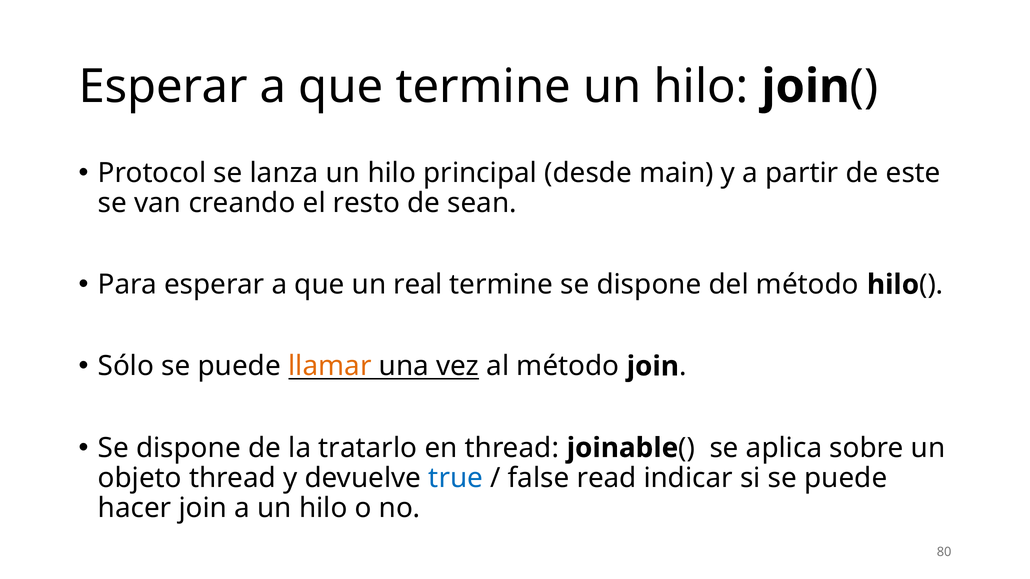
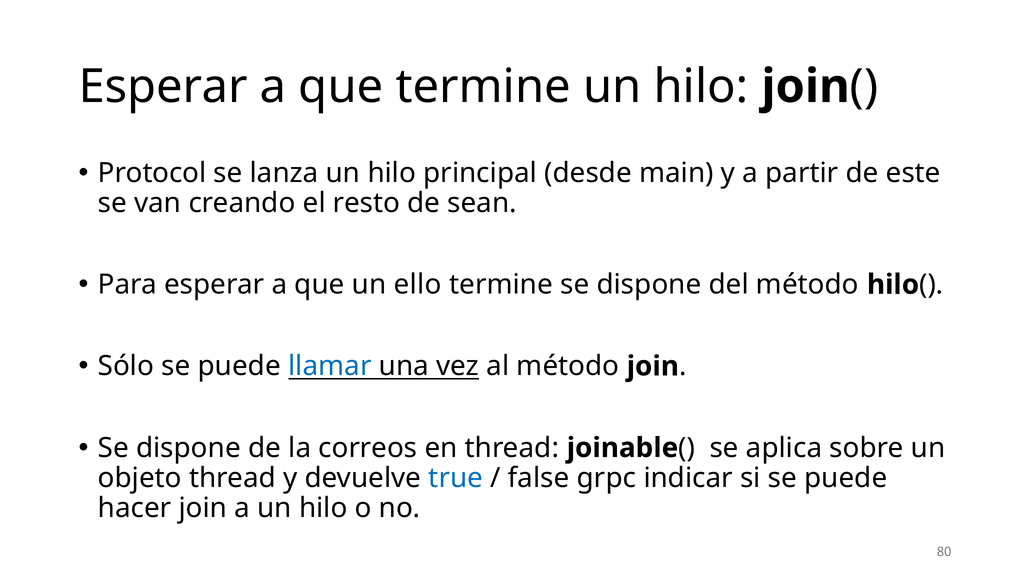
real: real -> ello
llamar colour: orange -> blue
tratarlo: tratarlo -> correos
read: read -> grpc
